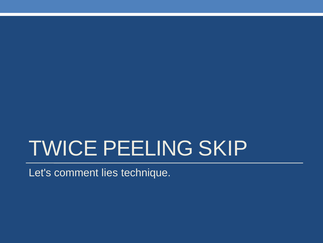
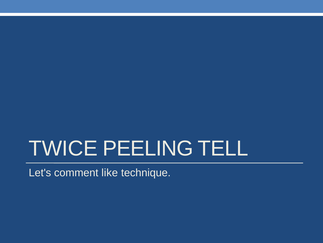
SKIP: SKIP -> TELL
lies: lies -> like
